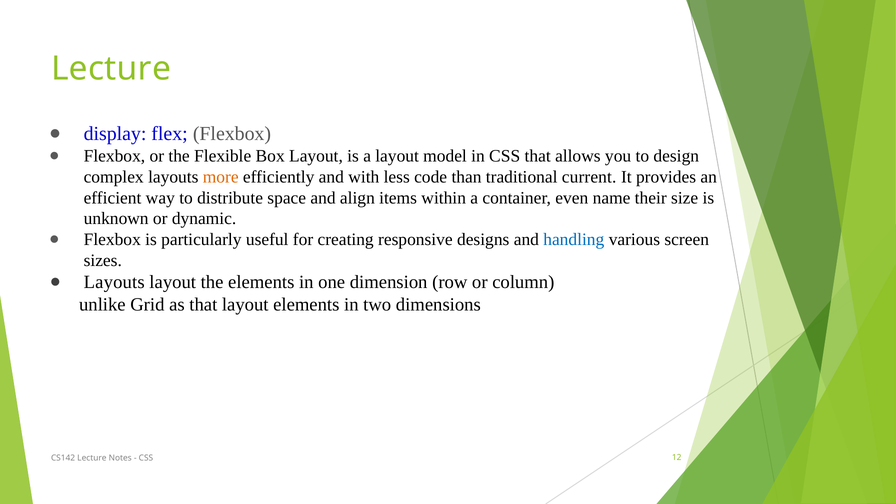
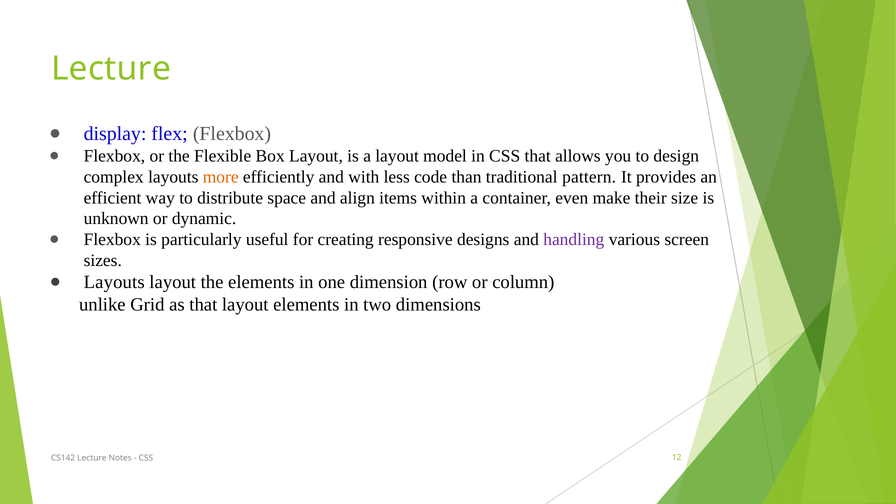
current: current -> pattern
name: name -> make
handling colour: blue -> purple
